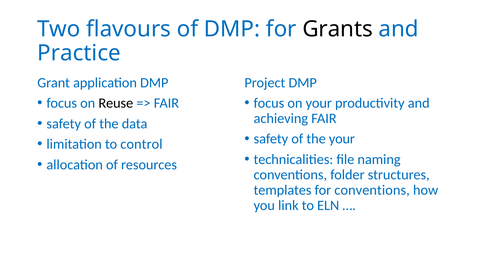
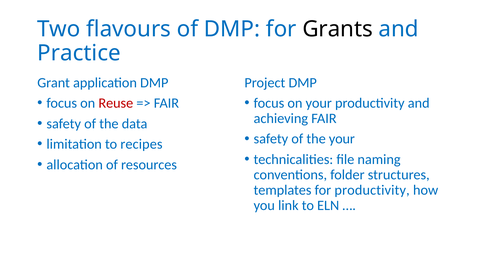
Reuse colour: black -> red
control: control -> recipes
for conventions: conventions -> productivity
